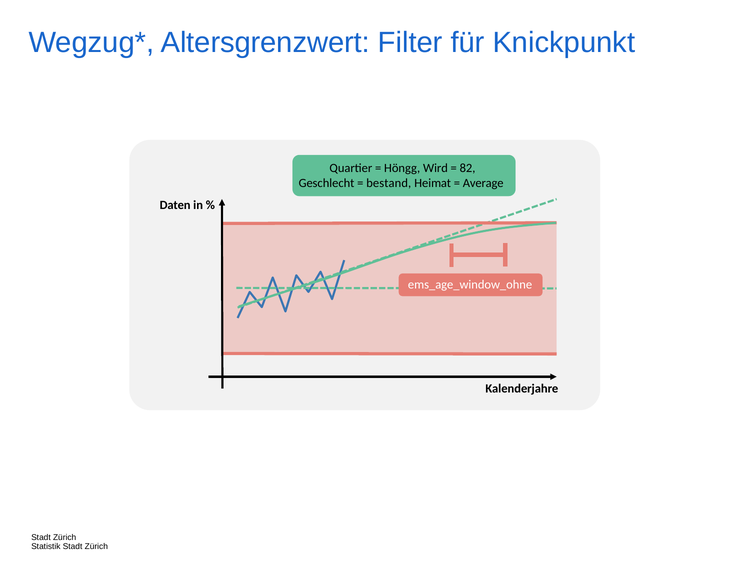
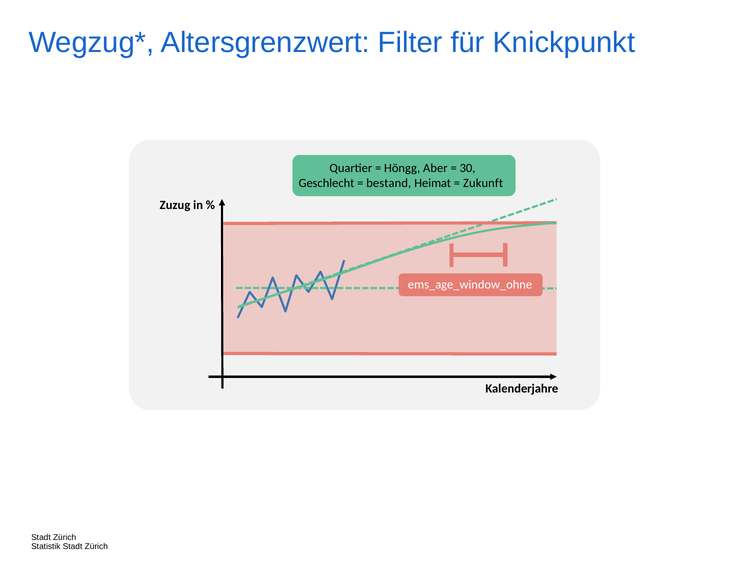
Wird: Wird -> Aber
82: 82 -> 30
Average: Average -> Zukunft
Daten: Daten -> Zuzug
